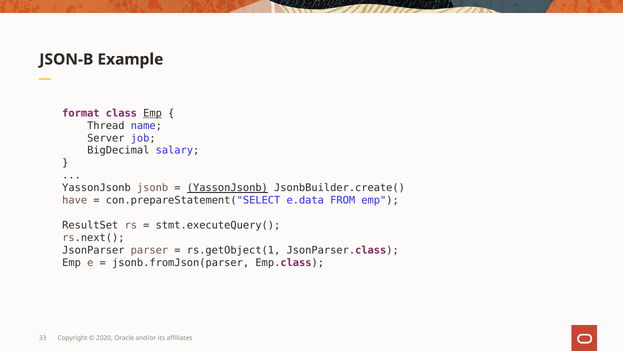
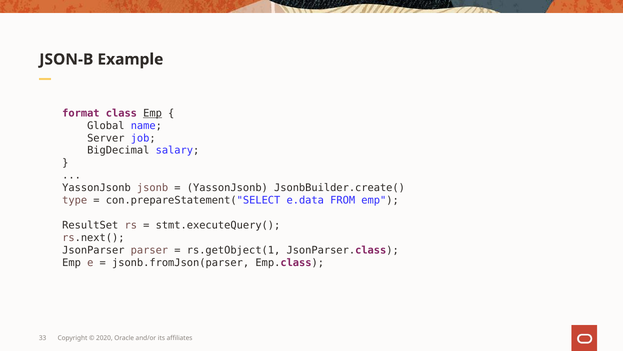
Thread: Thread -> Global
YassonJsonb at (227, 188) underline: present -> none
have: have -> type
